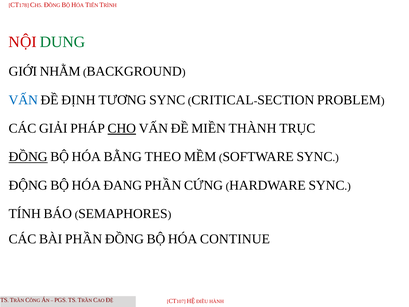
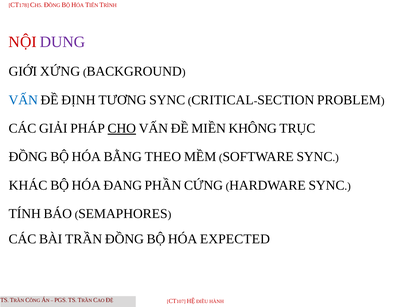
DUNG colour: green -> purple
NHẰM: NHẰM -> XỨNG
THÀNH: THÀNH -> KHÔNG
ĐỒNG at (28, 157) underline: present -> none
ĐỘNG: ĐỘNG -> KHÁC
BÀI PHẦN: PHẦN -> TRẦN
CONTINUE: CONTINUE -> EXPECTED
